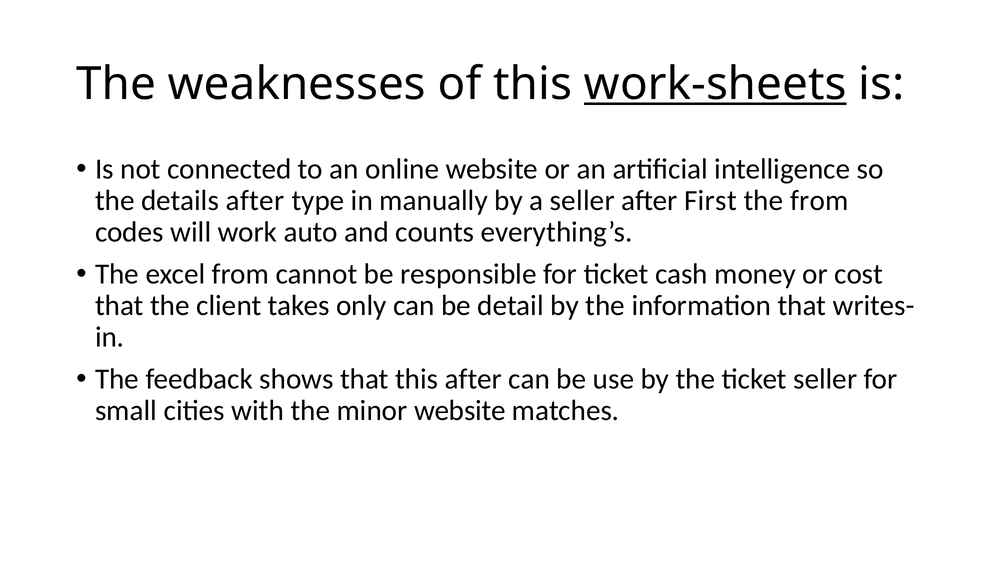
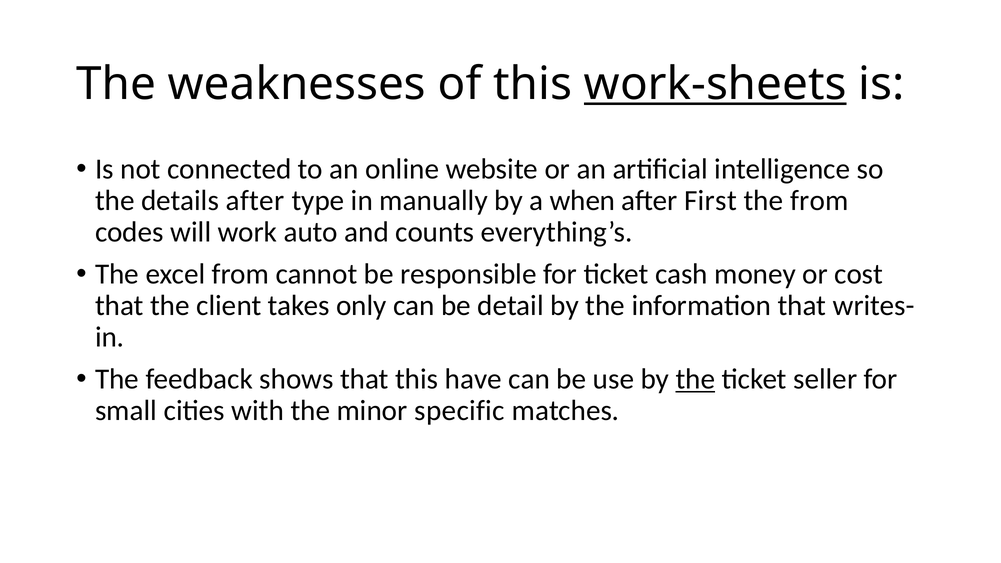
a seller: seller -> when
this after: after -> have
the at (695, 379) underline: none -> present
minor website: website -> specific
